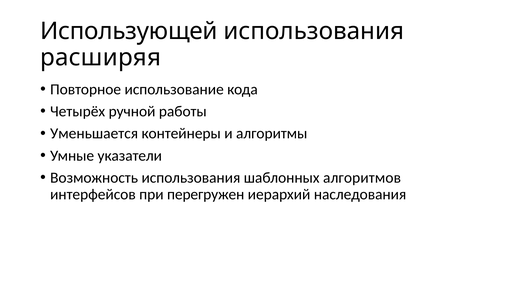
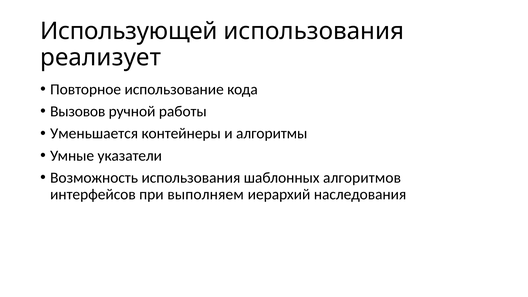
расширяя: расширяя -> реализует
Четырёх: Четырёх -> Вызовов
перегружен: перегружен -> выполняем
